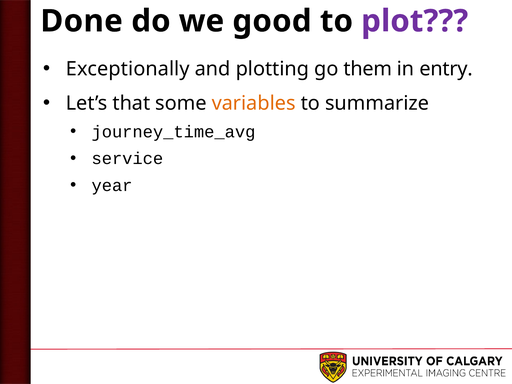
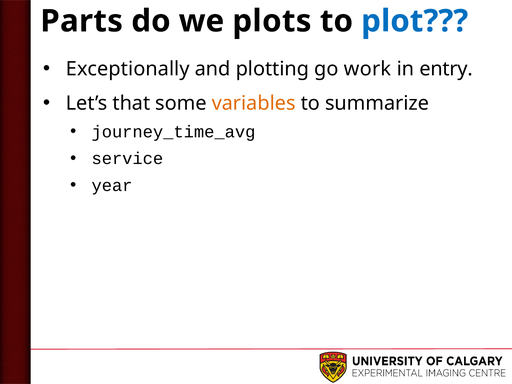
Done: Done -> Parts
good: good -> plots
plot colour: purple -> blue
them: them -> work
